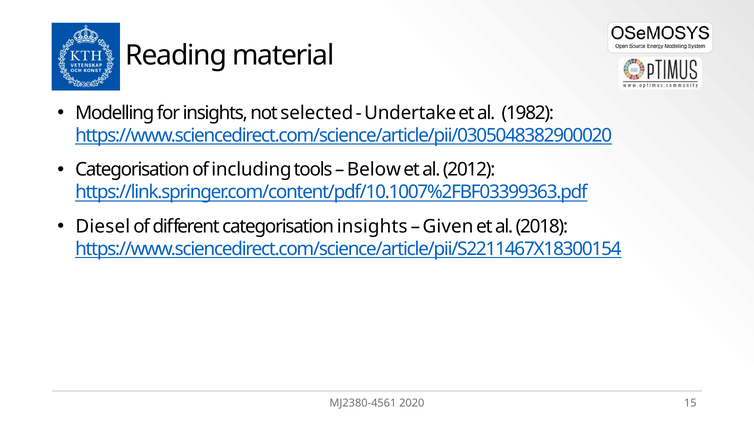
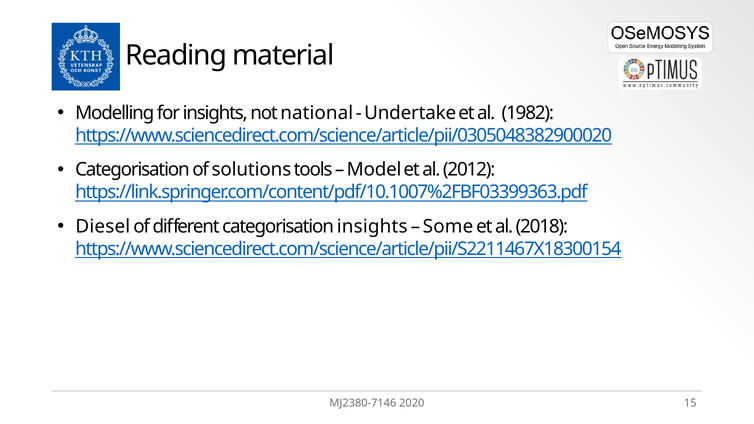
selected: selected -> national
including: including -> solutions
Below: Below -> Model
Given: Given -> Some
MJ2380-4561: MJ2380-4561 -> MJ2380-7146
